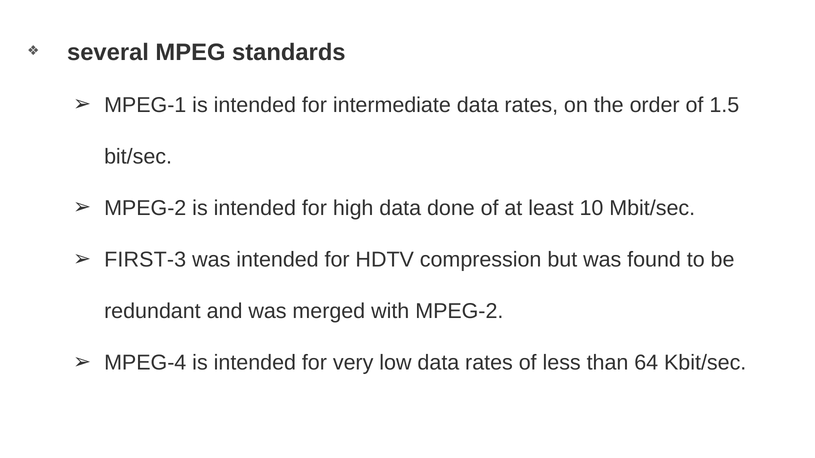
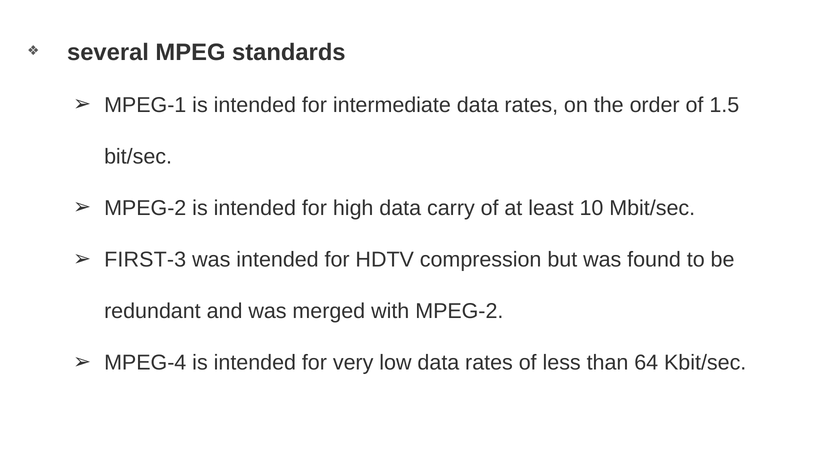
done: done -> carry
